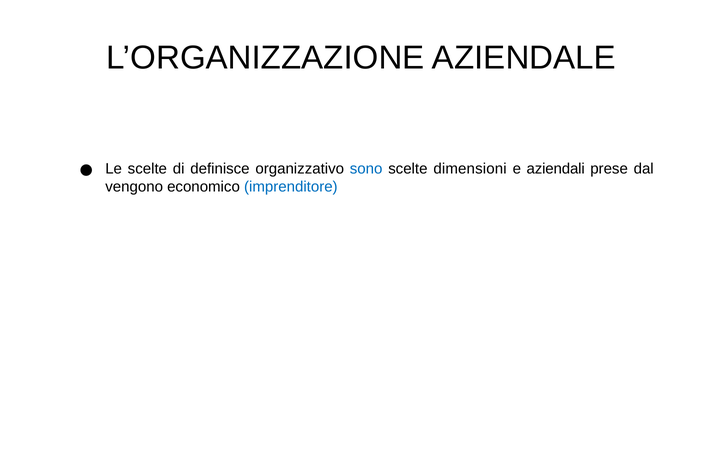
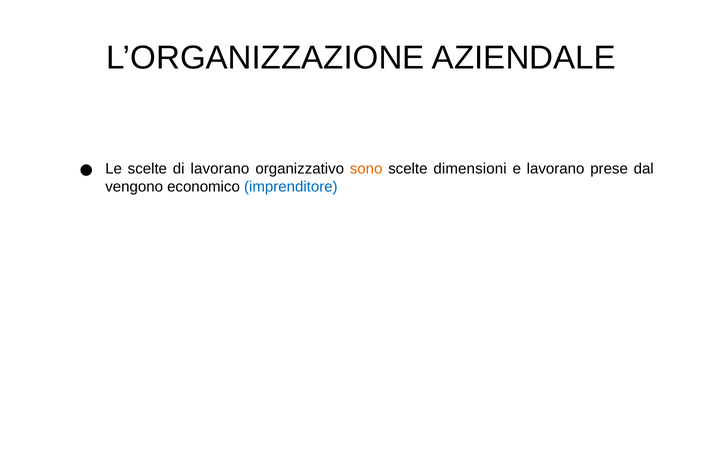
di definisce: definisce -> lavorano
sono colour: blue -> orange
e aziendali: aziendali -> lavorano
